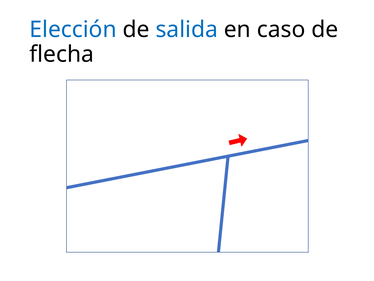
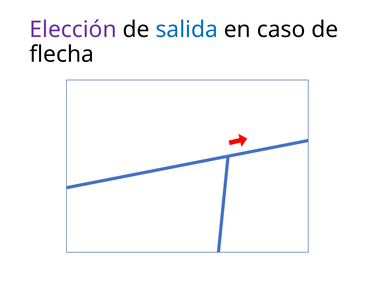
Elección colour: blue -> purple
